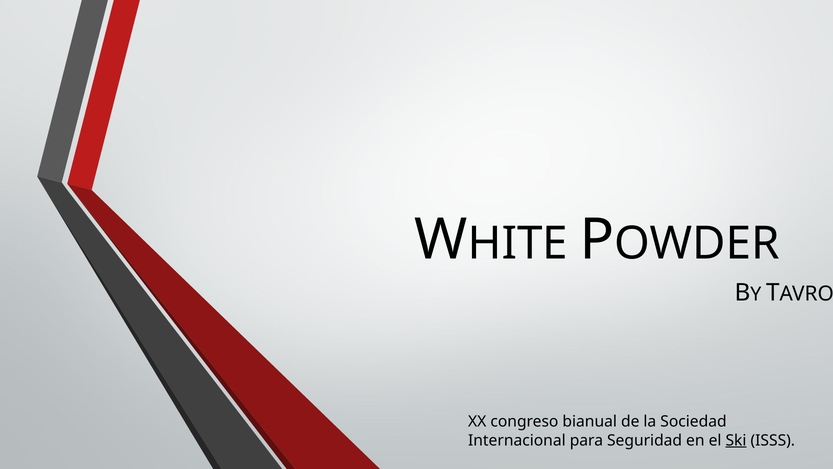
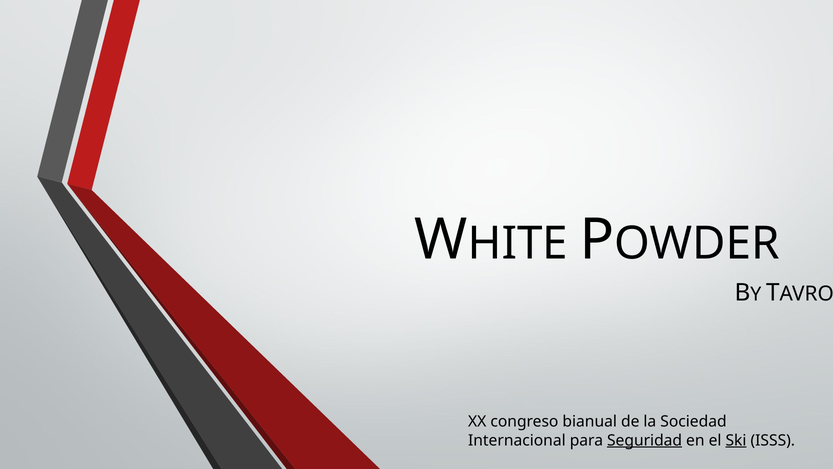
Seguridad underline: none -> present
